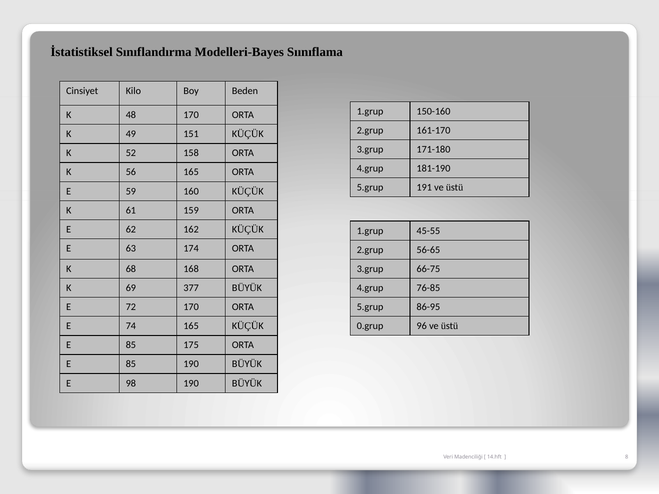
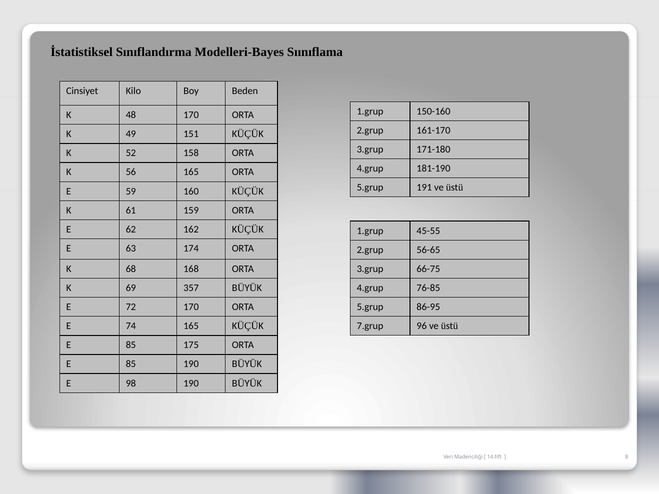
377: 377 -> 357
0.grup: 0.grup -> 7.grup
